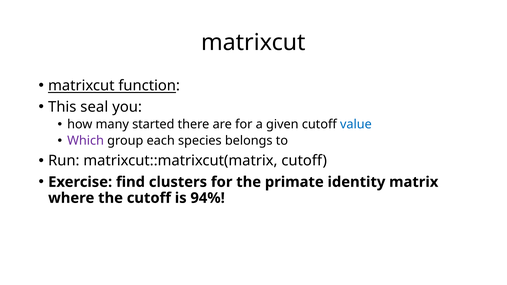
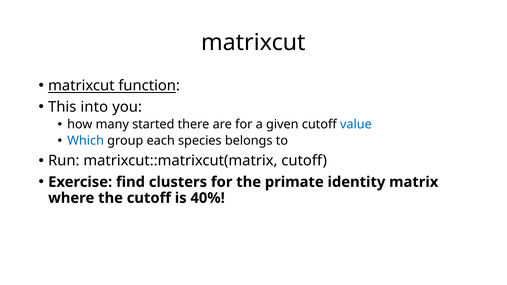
seal: seal -> into
Which colour: purple -> blue
94%: 94% -> 40%
